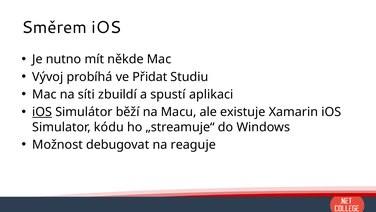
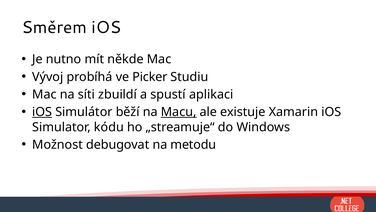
Přidat: Přidat -> Picker
Macu underline: none -> present
reaguje: reaguje -> metodu
